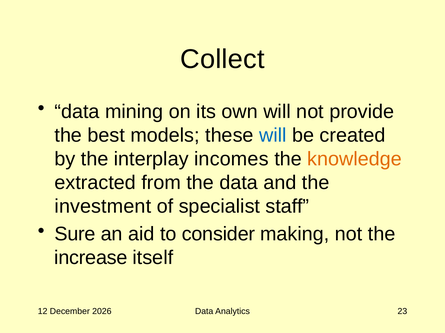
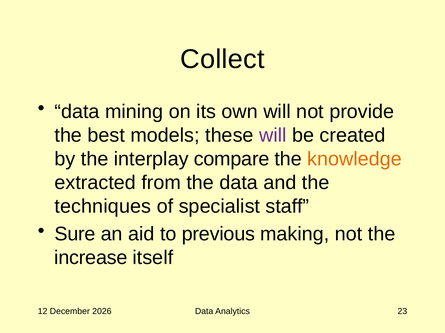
will at (273, 136) colour: blue -> purple
incomes: incomes -> compare
investment: investment -> techniques
consider: consider -> previous
